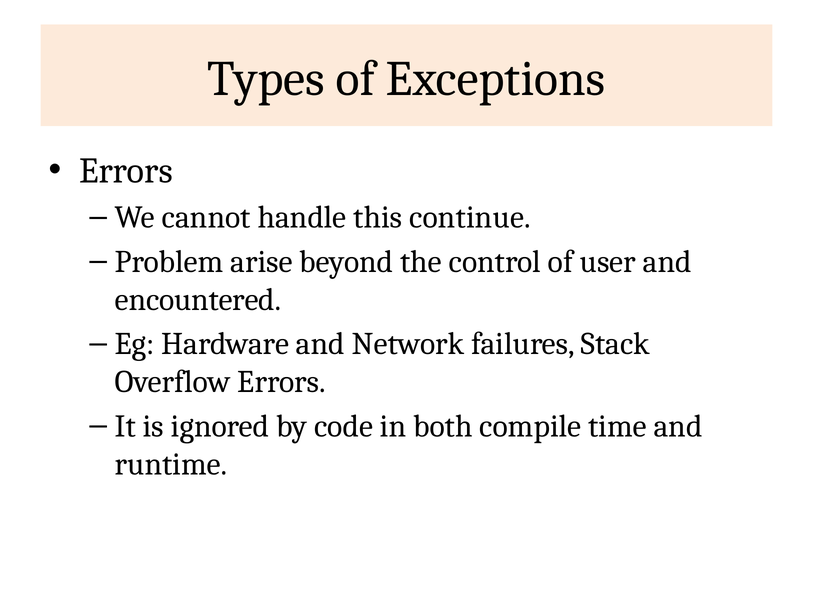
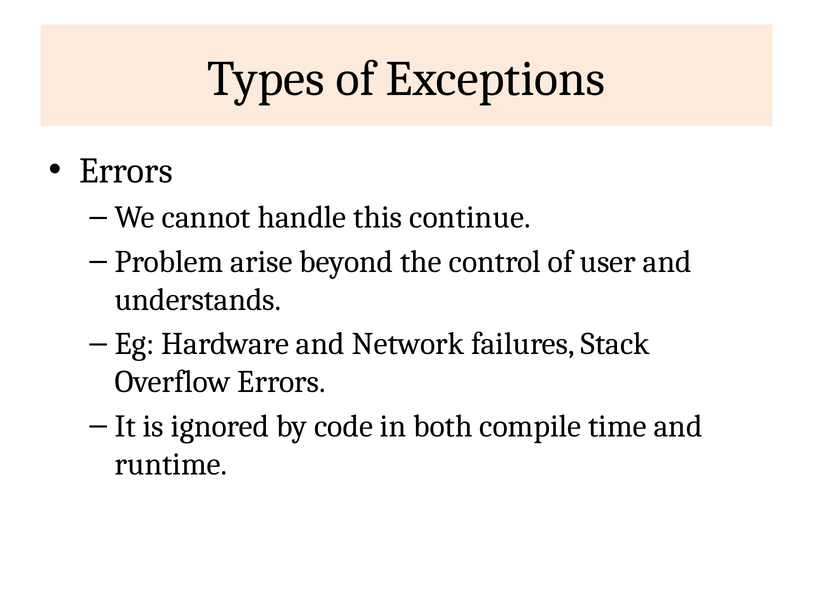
encountered: encountered -> understands
